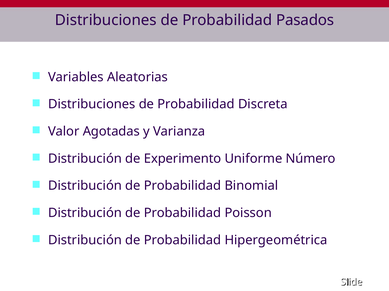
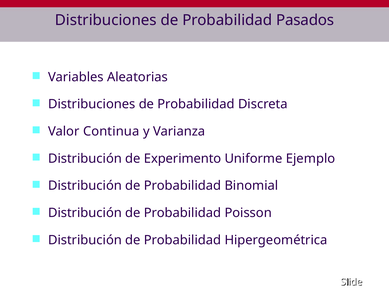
Agotadas: Agotadas -> Continua
Número: Número -> Ejemplo
